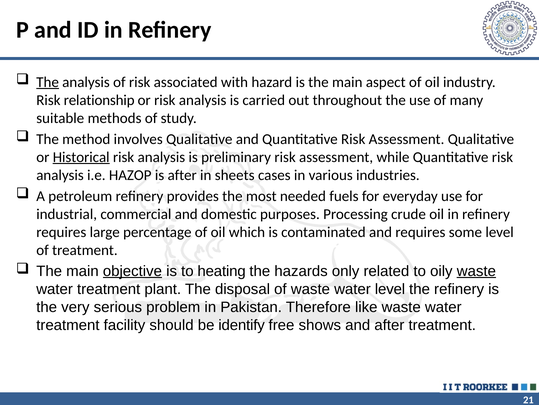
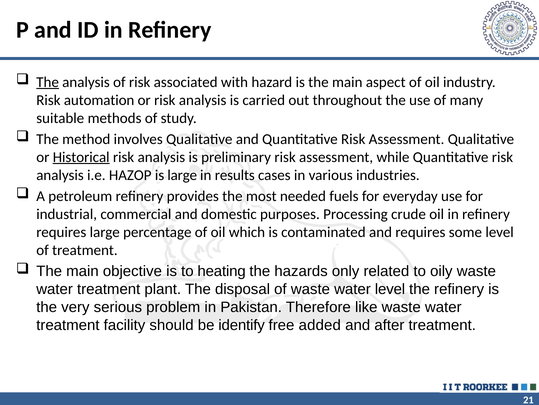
relationship: relationship -> automation
is after: after -> large
sheets: sheets -> results
objective underline: present -> none
waste at (476, 271) underline: present -> none
shows: shows -> added
